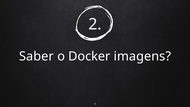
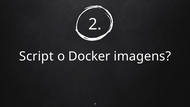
Saber: Saber -> Script
